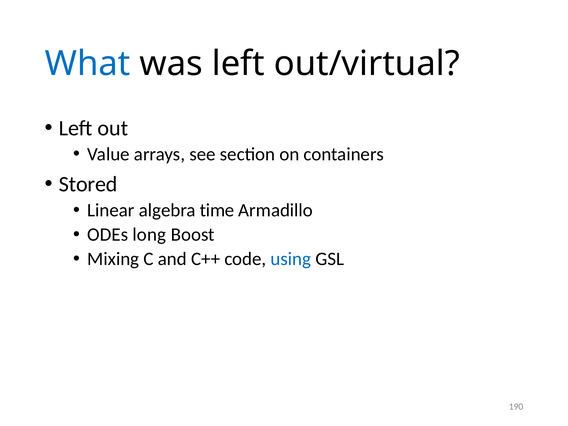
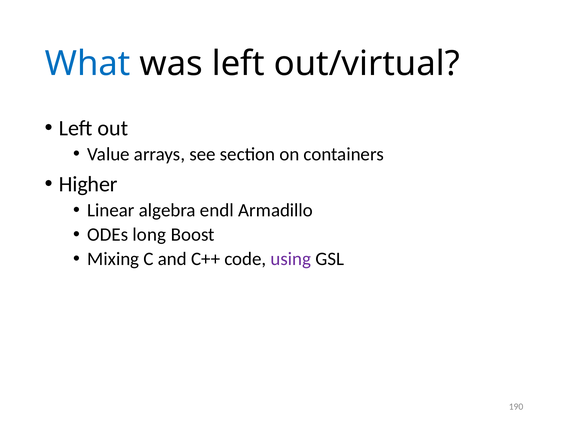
Stored: Stored -> Higher
time: time -> endl
using colour: blue -> purple
